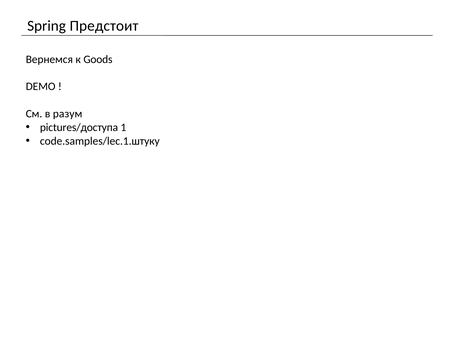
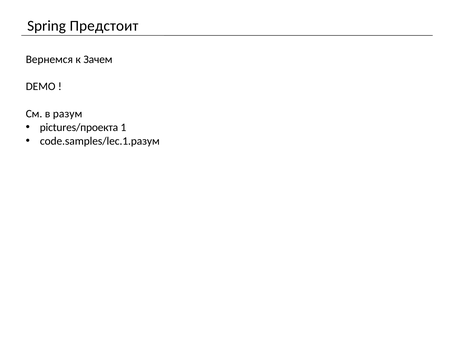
Goods: Goods -> Зачем
pictures/доступа: pictures/доступа -> pictures/проекта
code.samples/lec.1.штуку: code.samples/lec.1.штуку -> code.samples/lec.1.разум
